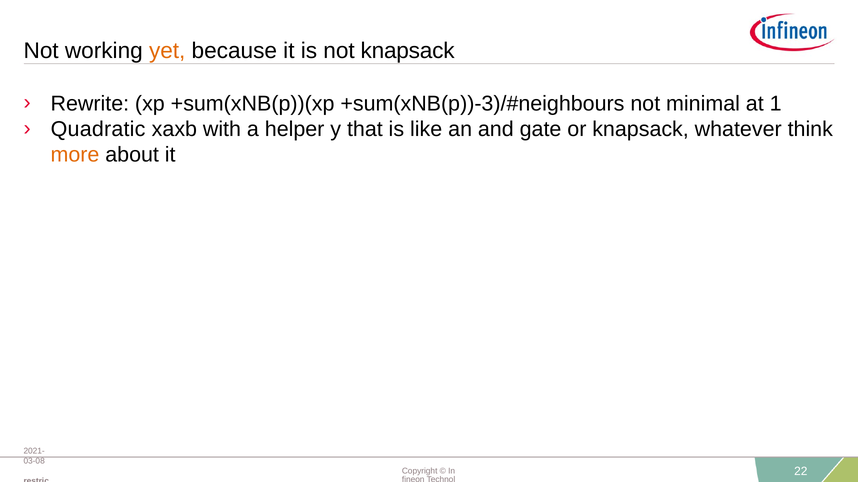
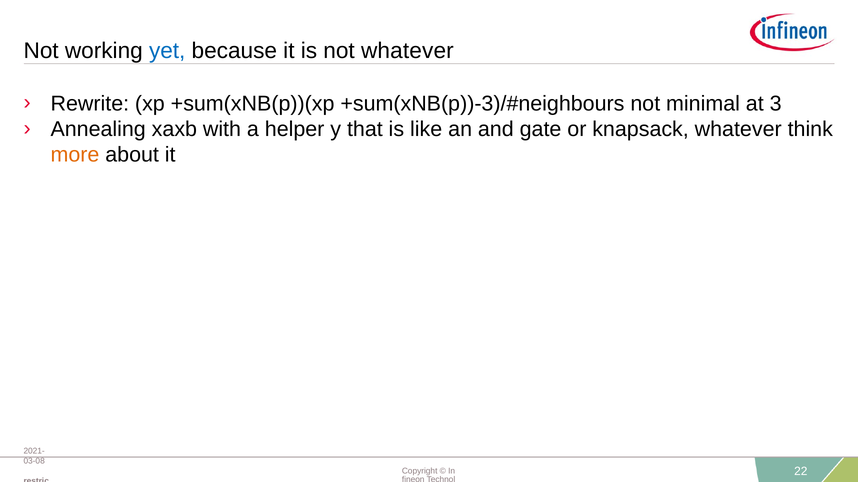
yet colour: orange -> blue
not knapsack: knapsack -> whatever
at 1: 1 -> 3
Quadratic: Quadratic -> Annealing
